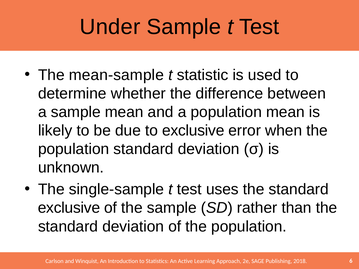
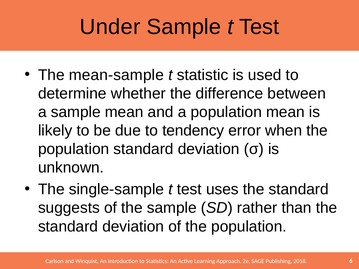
to exclusive: exclusive -> tendency
exclusive at (69, 208): exclusive -> suggests
